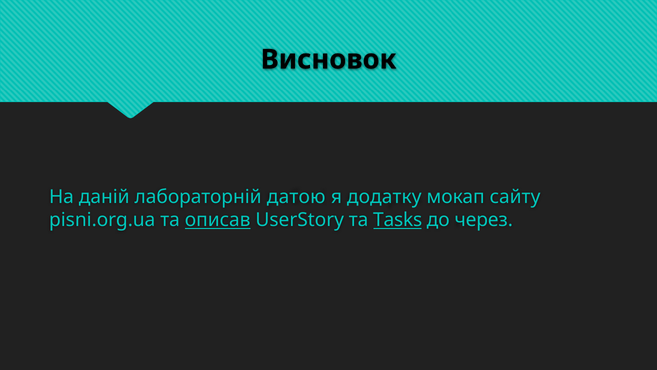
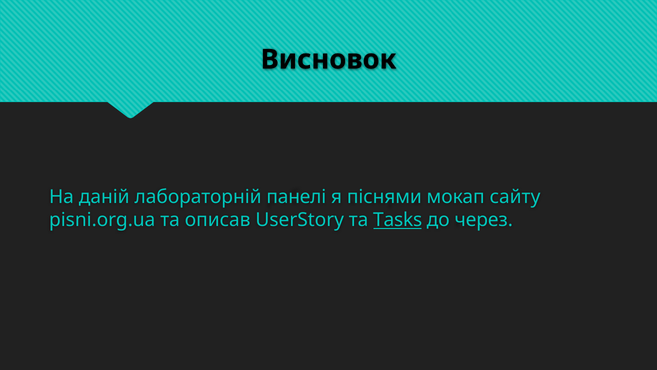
датою: датою -> панелі
додатку: додатку -> піснями
описав underline: present -> none
